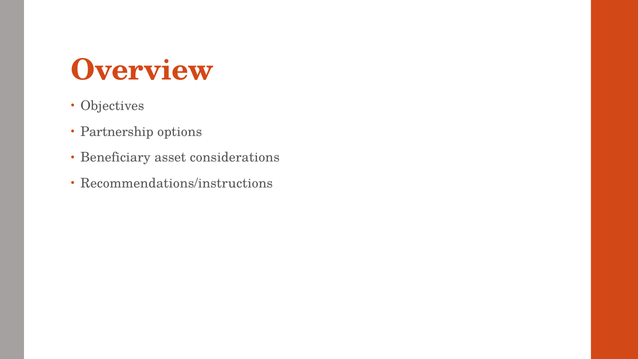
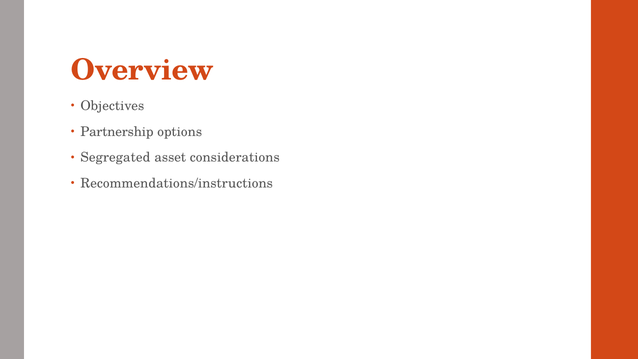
Beneficiary: Beneficiary -> Segregated
